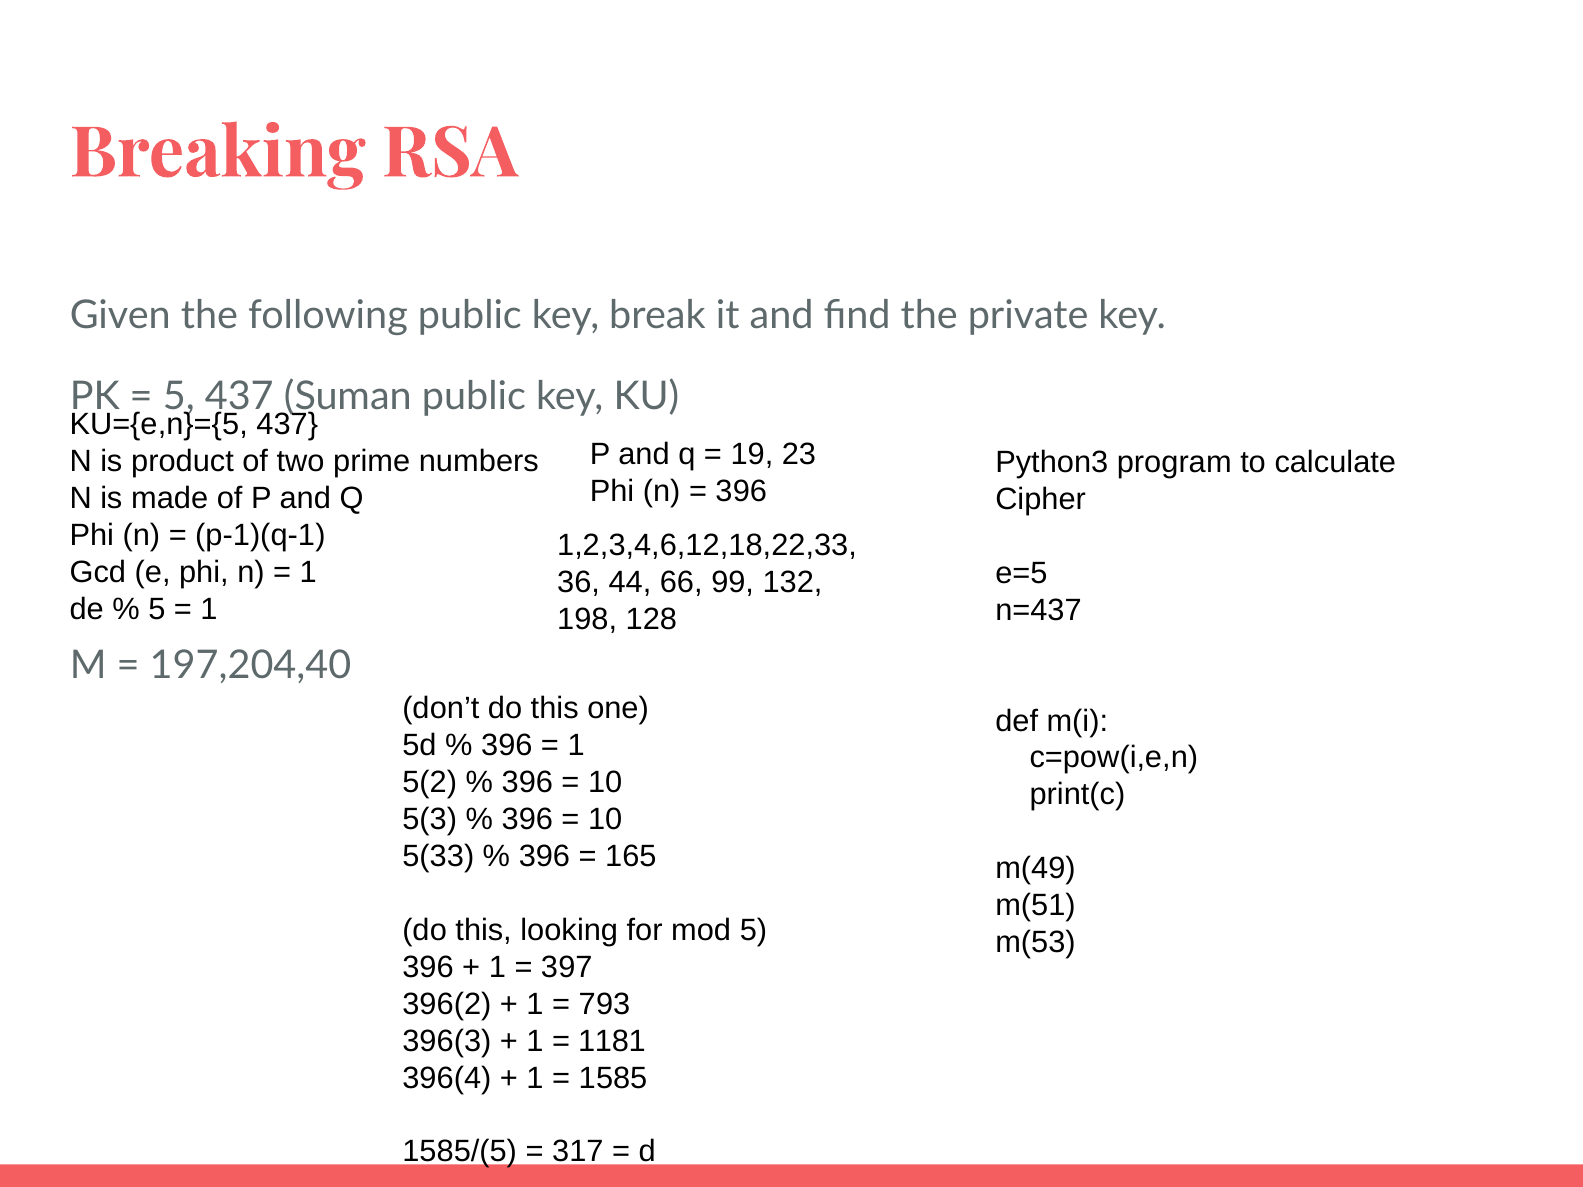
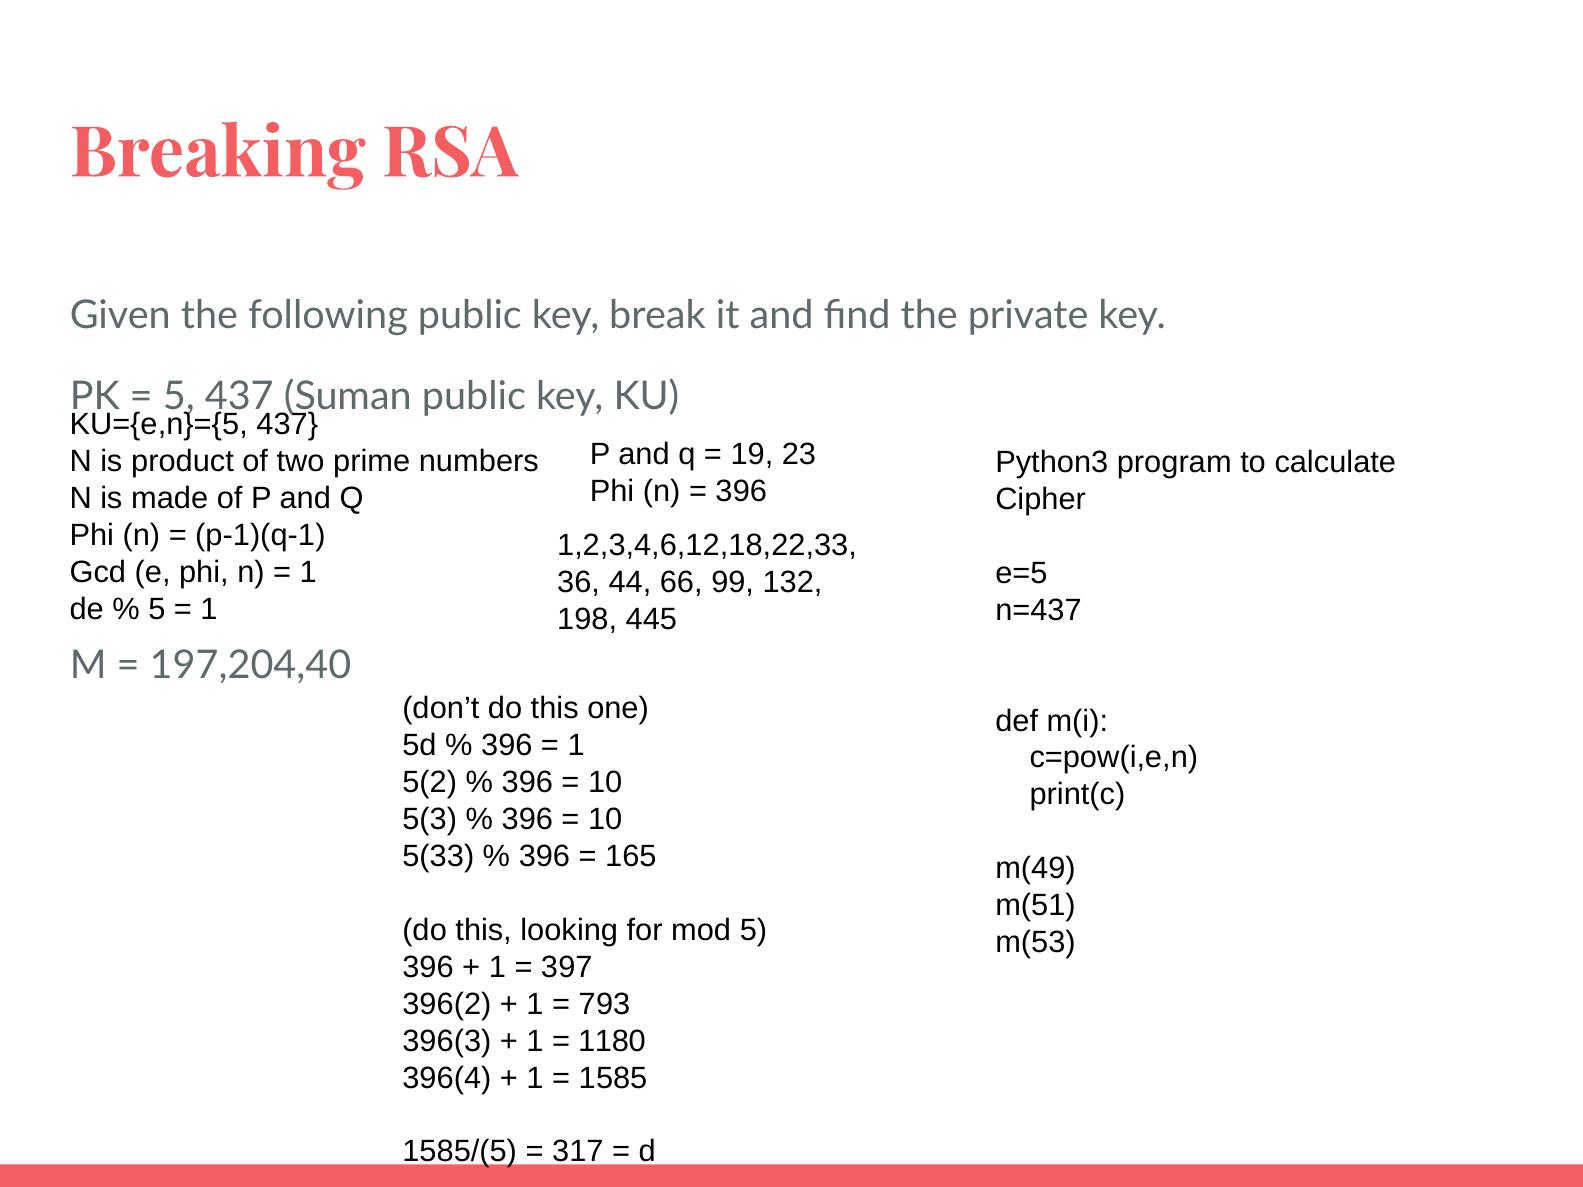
128: 128 -> 445
1181: 1181 -> 1180
